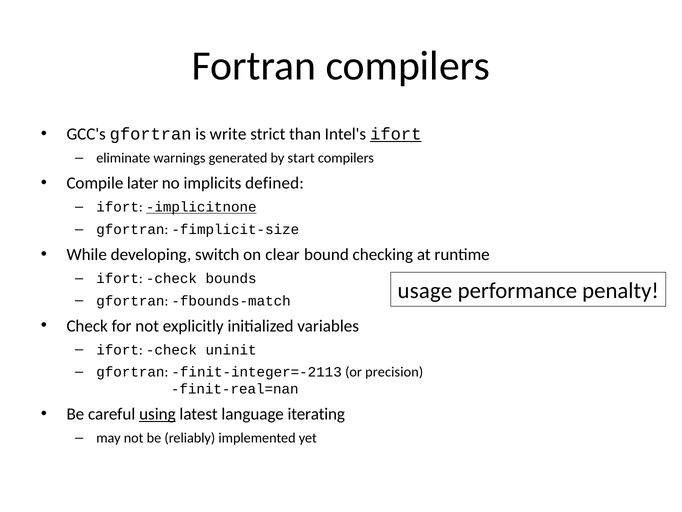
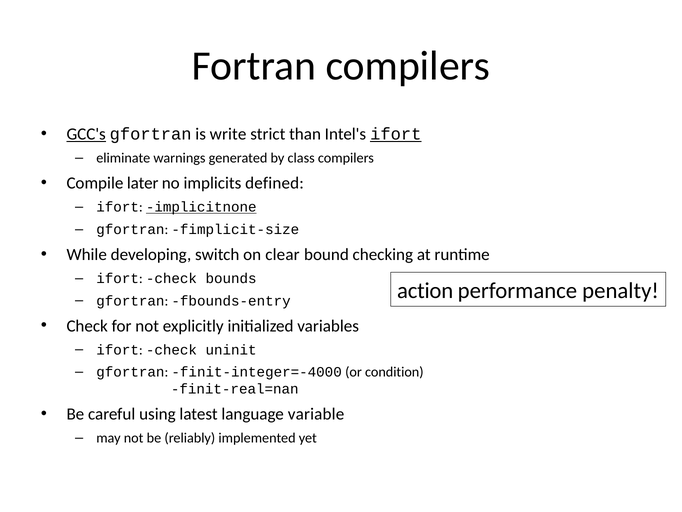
GCC's underline: none -> present
start: start -> class
usage: usage -> action
fbounds-match: fbounds-match -> fbounds-entry
finit-integer=-2113: finit-integer=-2113 -> finit-integer=-4000
precision: precision -> condition
using underline: present -> none
iterating: iterating -> variable
